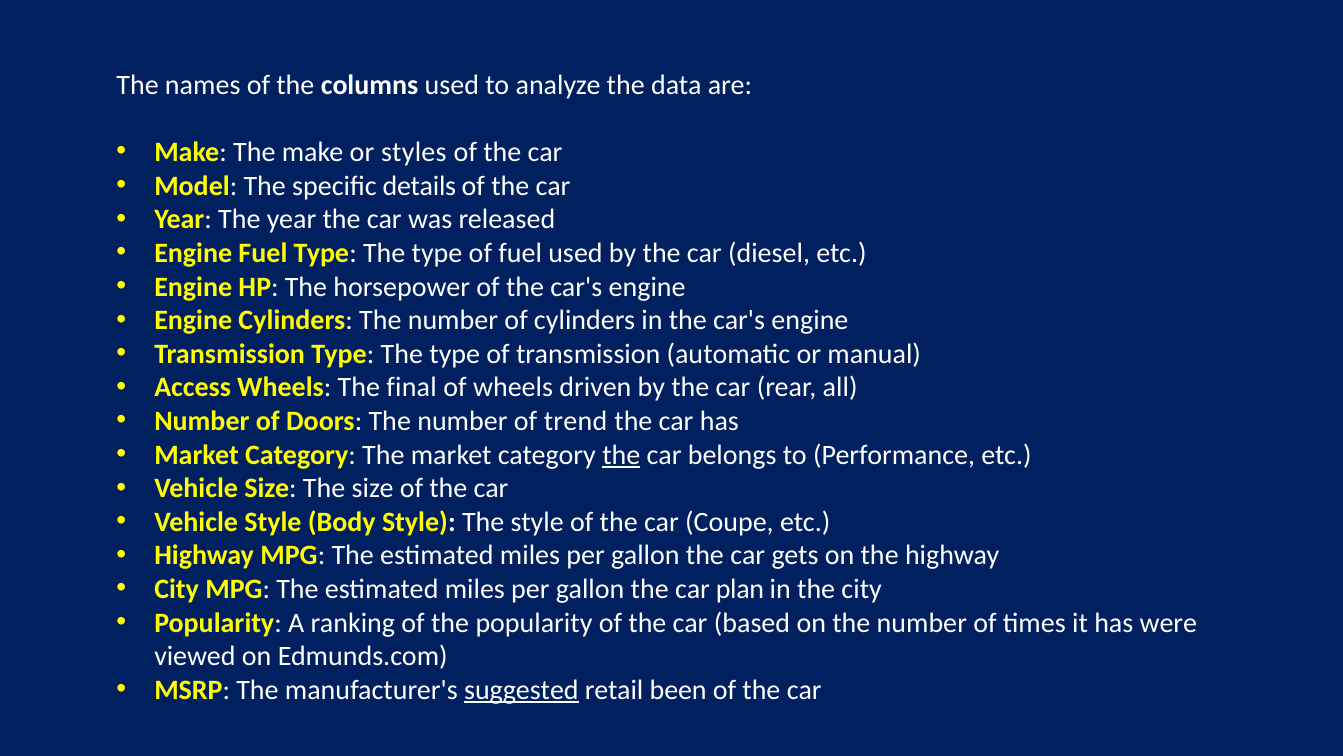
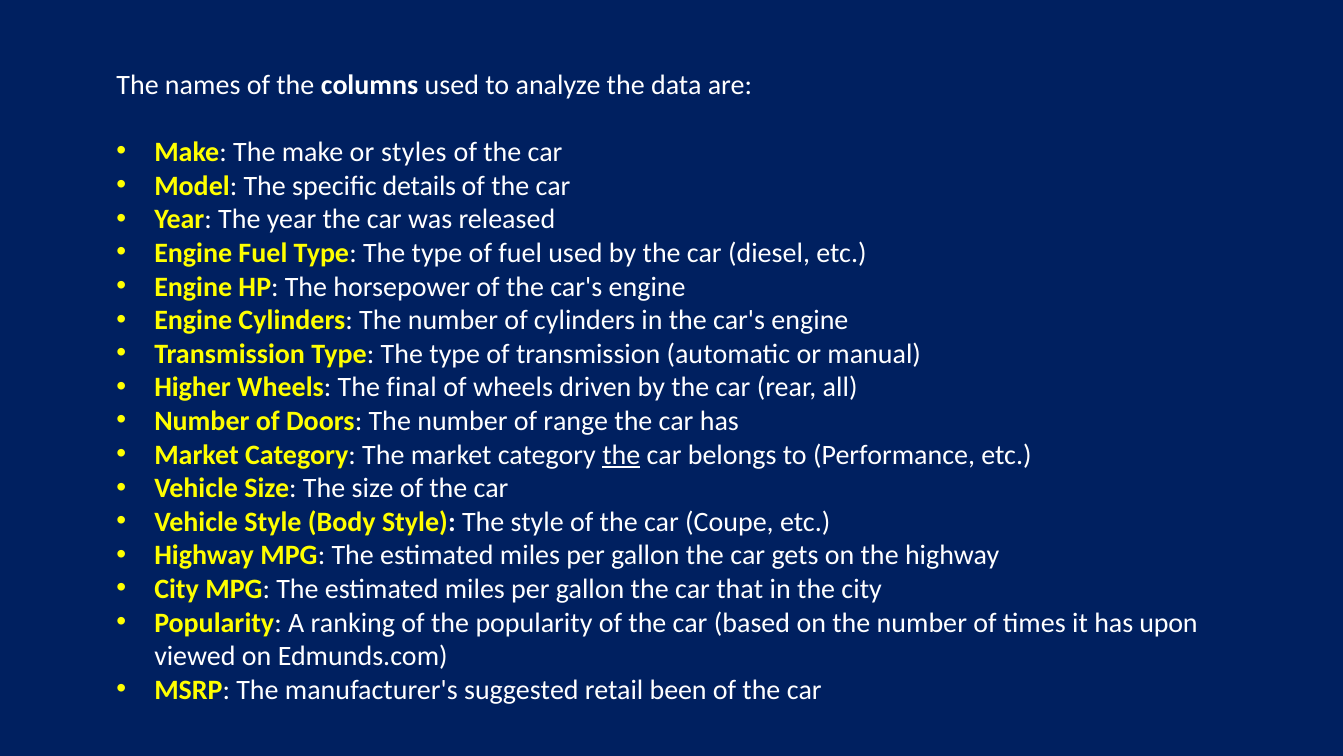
Access: Access -> Higher
trend: trend -> range
plan: plan -> that
were: were -> upon
suggested underline: present -> none
